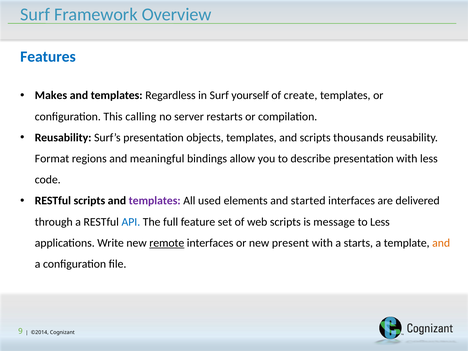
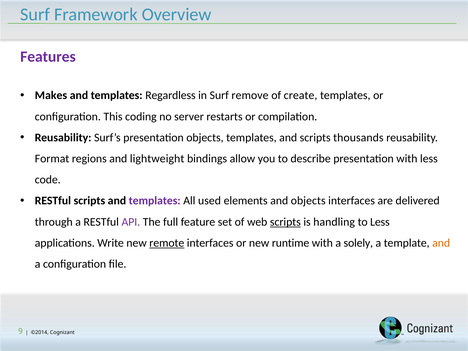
Features colour: blue -> purple
yourself: yourself -> remove
calling: calling -> coding
meaningful: meaningful -> lightweight
and started: started -> objects
API colour: blue -> purple
scripts at (285, 222) underline: none -> present
message: message -> handling
present: present -> runtime
starts: starts -> solely
